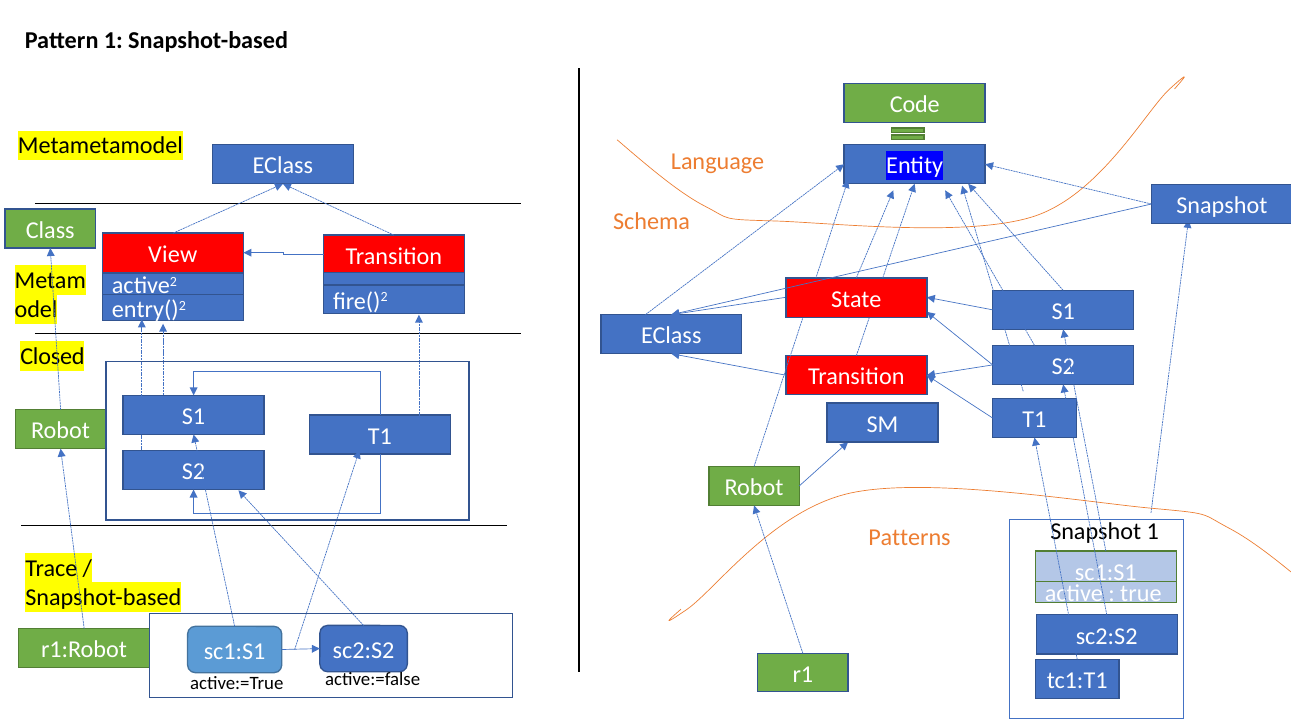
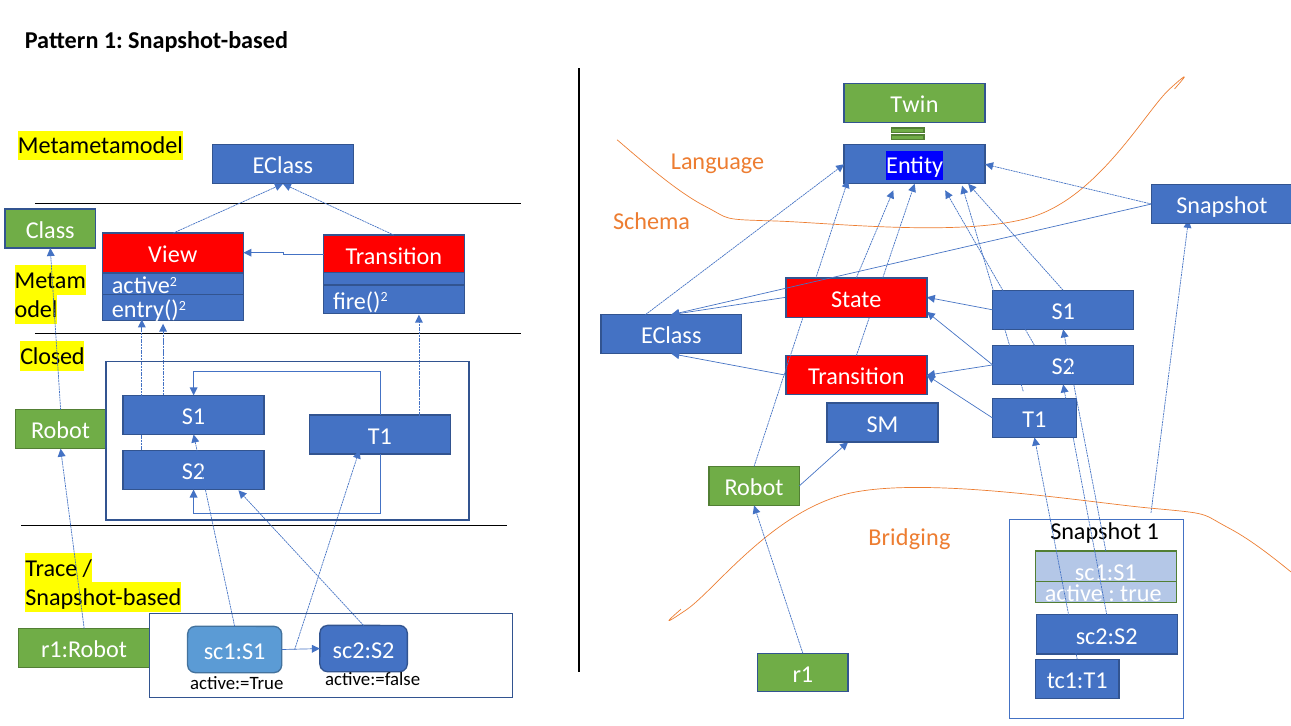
Code: Code -> Twin
Patterns: Patterns -> Bridging
